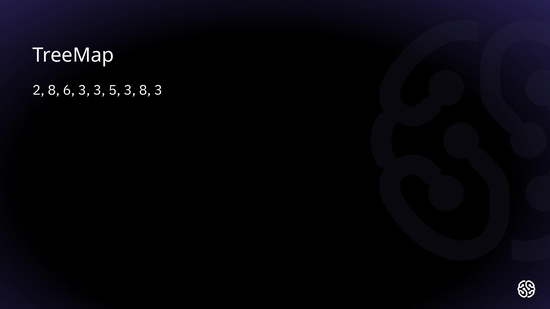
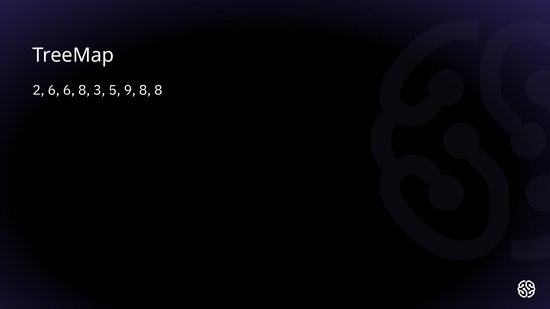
2 8: 8 -> 6
6 3: 3 -> 8
5 3: 3 -> 9
8 3: 3 -> 8
